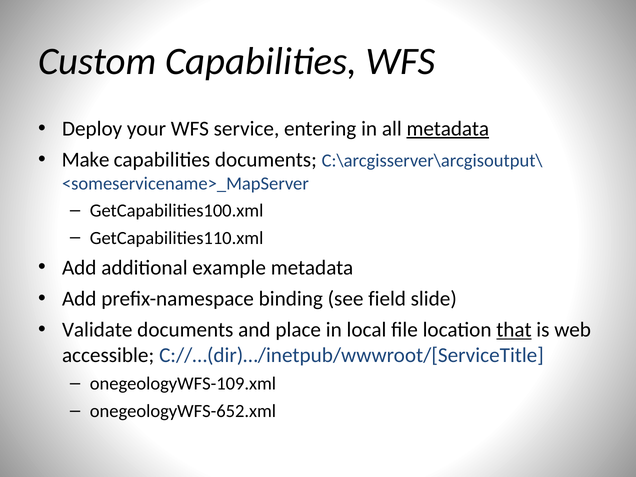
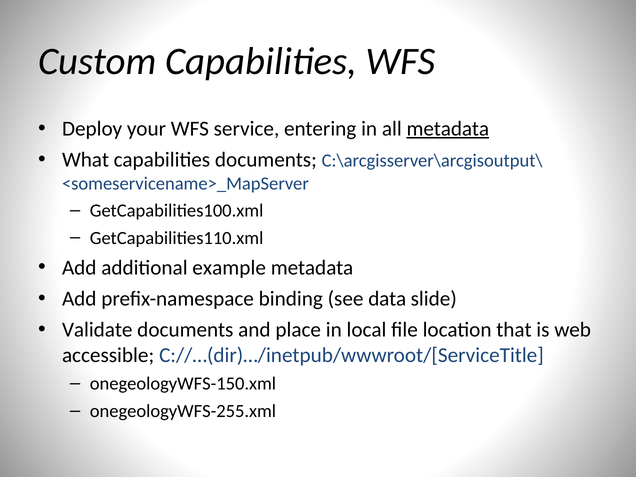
Make: Make -> What
field: field -> data
that underline: present -> none
onegeologyWFS-109.xml: onegeologyWFS-109.xml -> onegeologyWFS-150.xml
onegeologyWFS-652.xml: onegeologyWFS-652.xml -> onegeologyWFS-255.xml
